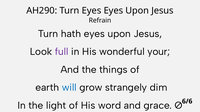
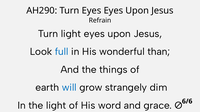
Turn hath: hath -> light
full colour: purple -> blue
your: your -> than
